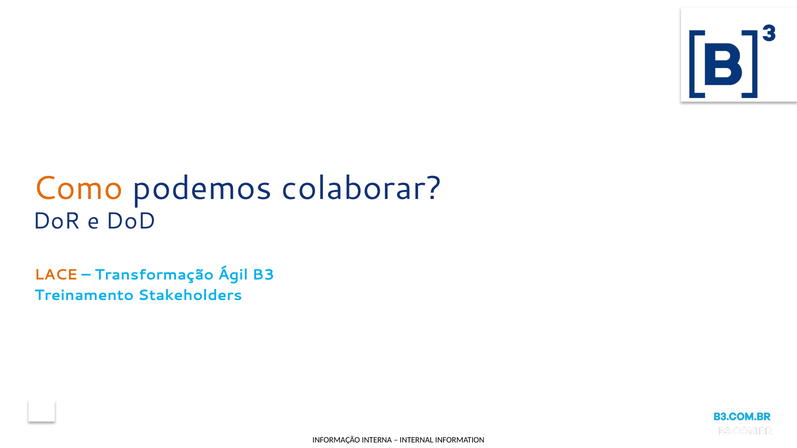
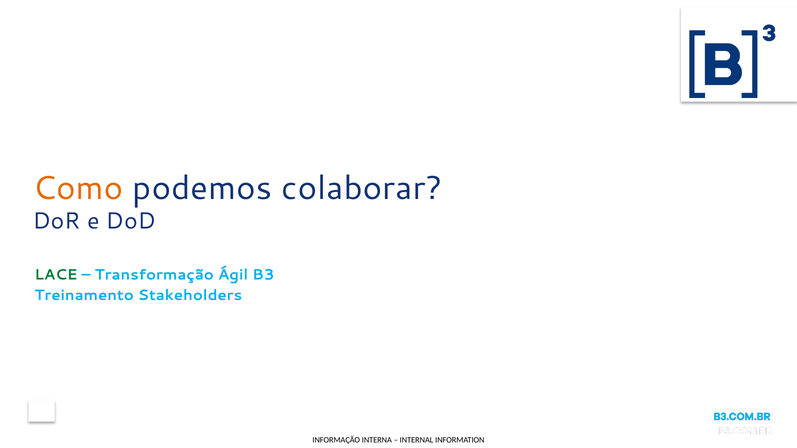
LACE colour: orange -> green
